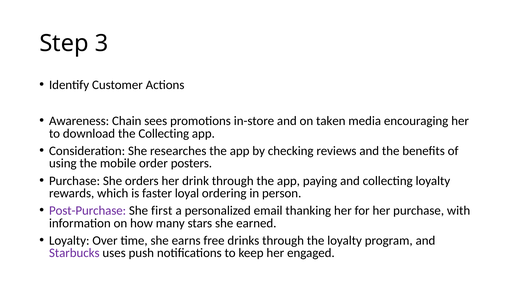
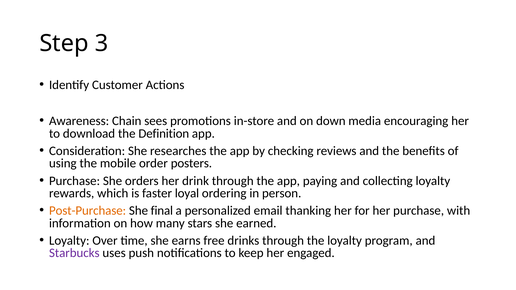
taken: taken -> down
the Collecting: Collecting -> Definition
Post-Purchase colour: purple -> orange
first: first -> final
